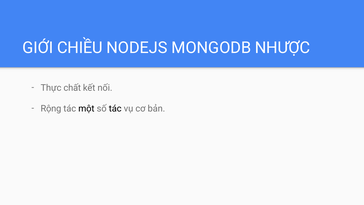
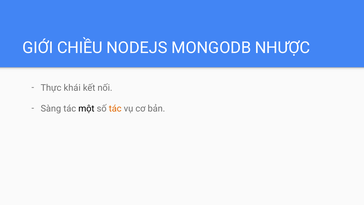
chất: chất -> khái
Rộng: Rộng -> Sàng
tác at (115, 108) colour: black -> orange
